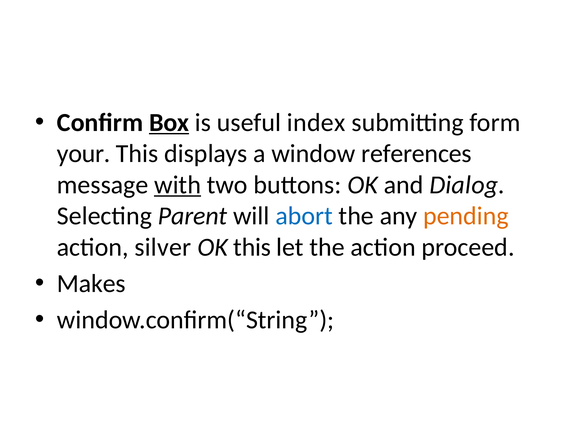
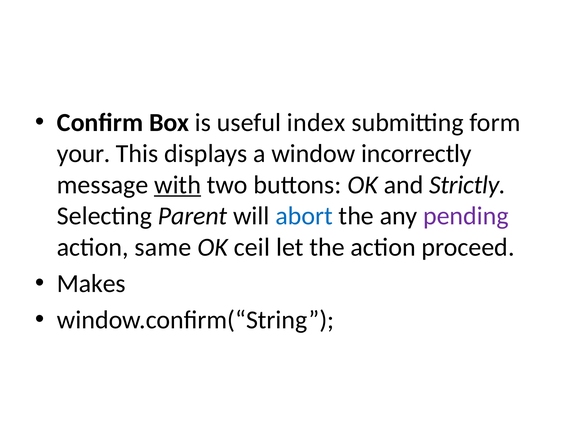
Box underline: present -> none
references: references -> incorrectly
Dialog: Dialog -> Strictly
pending colour: orange -> purple
silver: silver -> same
OK this: this -> ceil
